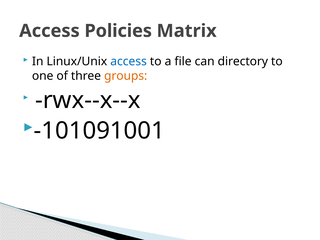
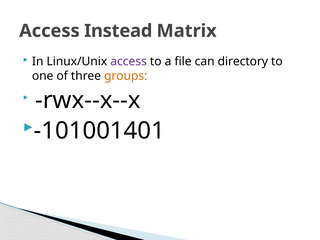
Policies: Policies -> Instead
access at (129, 61) colour: blue -> purple
-101091001: -101091001 -> -101001401
